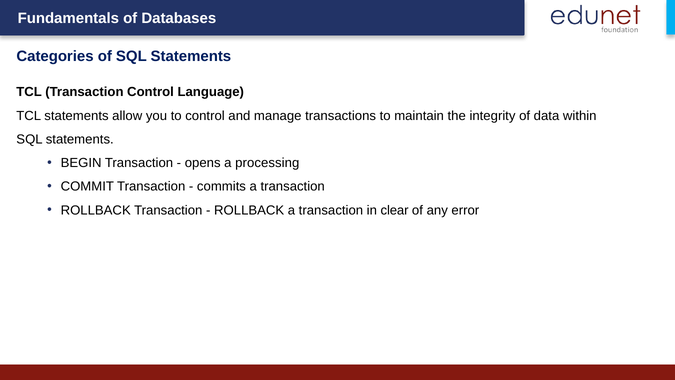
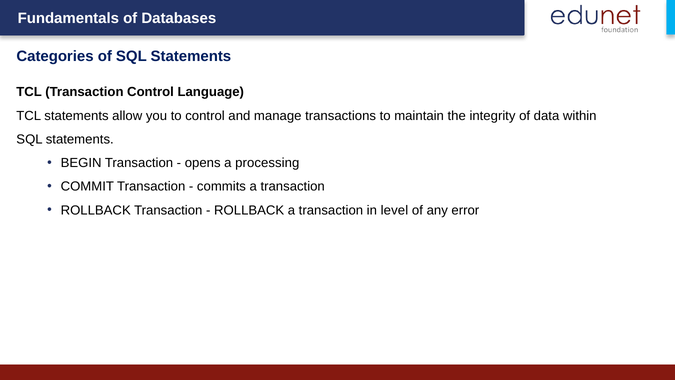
clear: clear -> level
